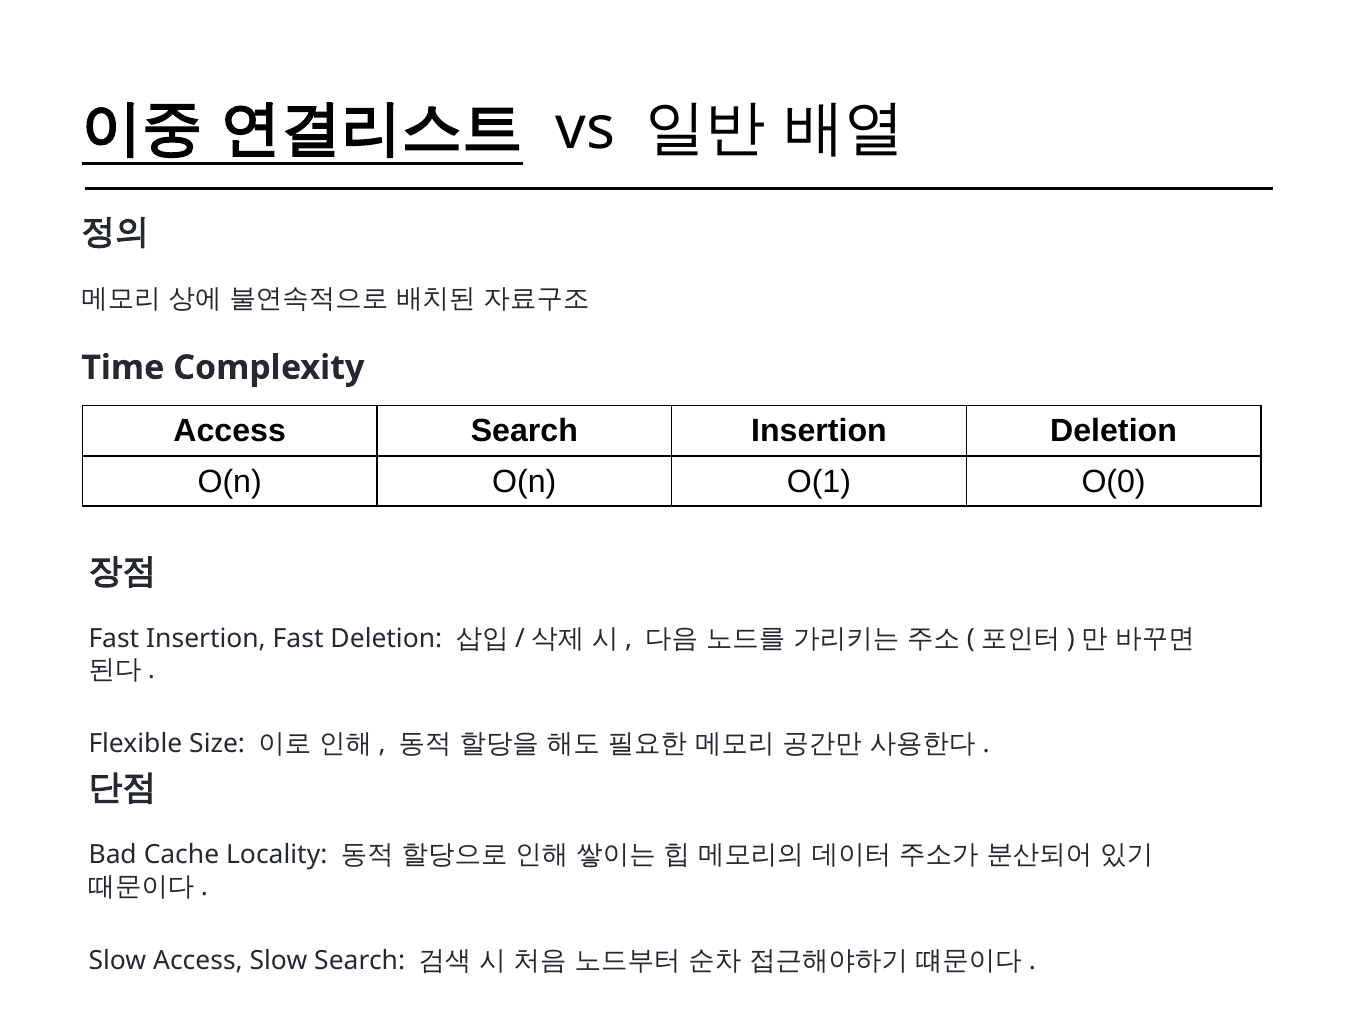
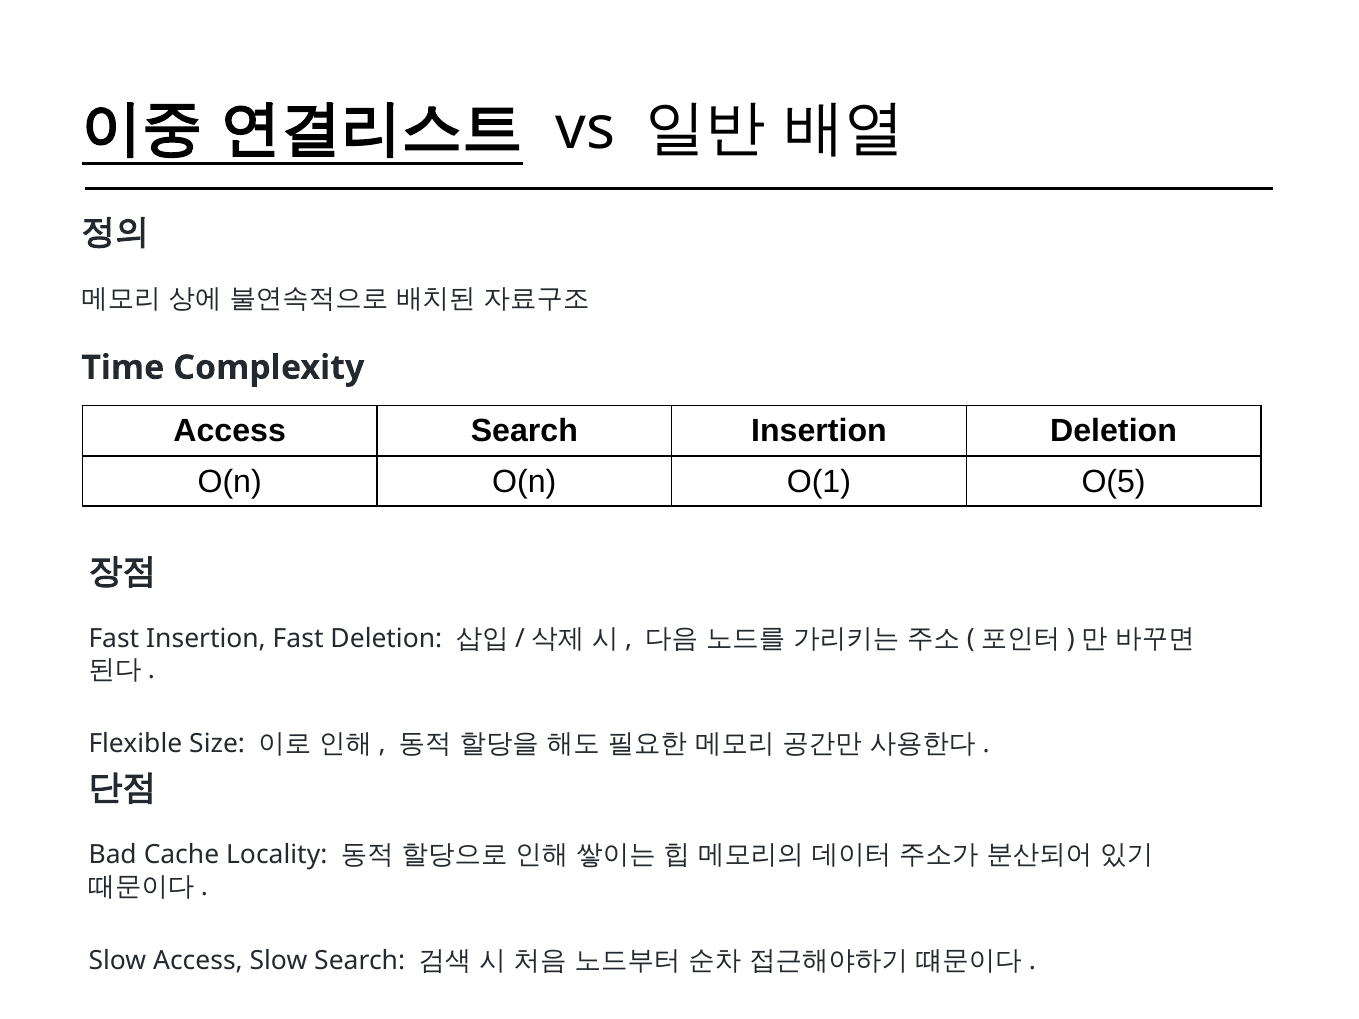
O(0: O(0 -> O(5
